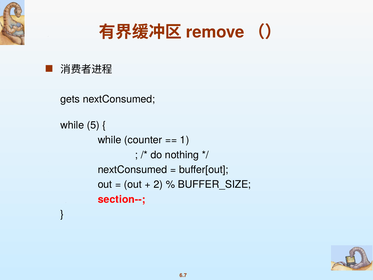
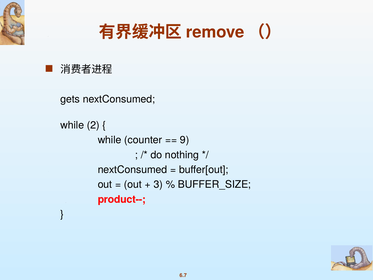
5: 5 -> 2
1: 1 -> 9
2: 2 -> 3
section--: section-- -> product--
